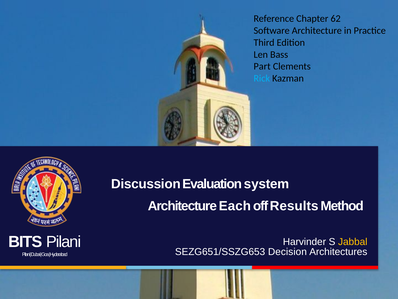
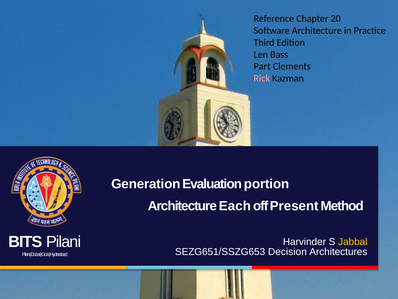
62: 62 -> 20
Rick colour: light blue -> pink
Discussion: Discussion -> Generation
system: system -> portion
Results: Results -> Present
